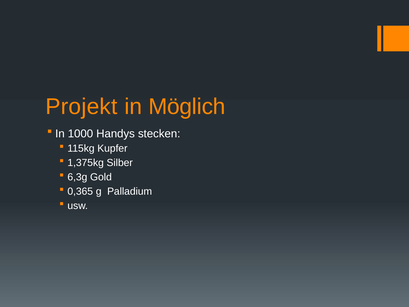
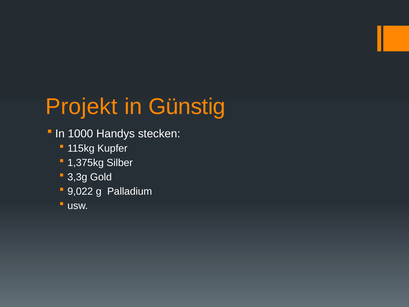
Möglich: Möglich -> Günstig
6,3g: 6,3g -> 3,3g
0,365: 0,365 -> 9,022
